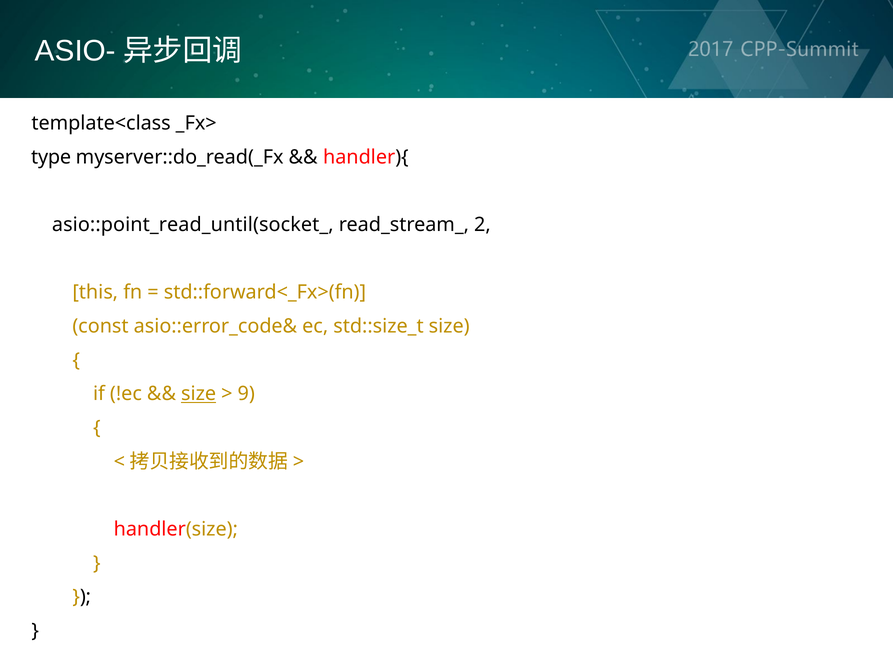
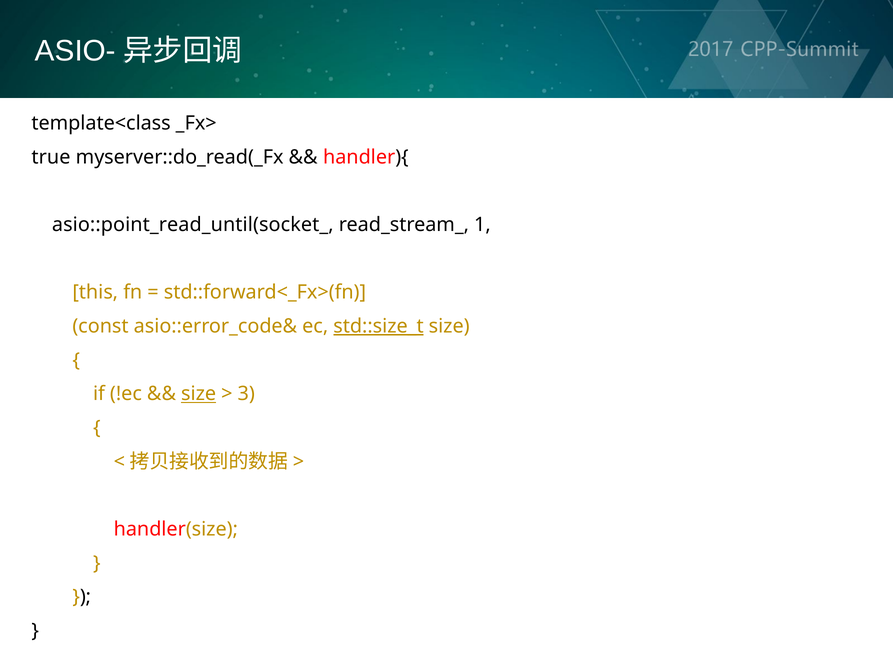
type: type -> true
2: 2 -> 1
std::size_t underline: none -> present
9: 9 -> 3
